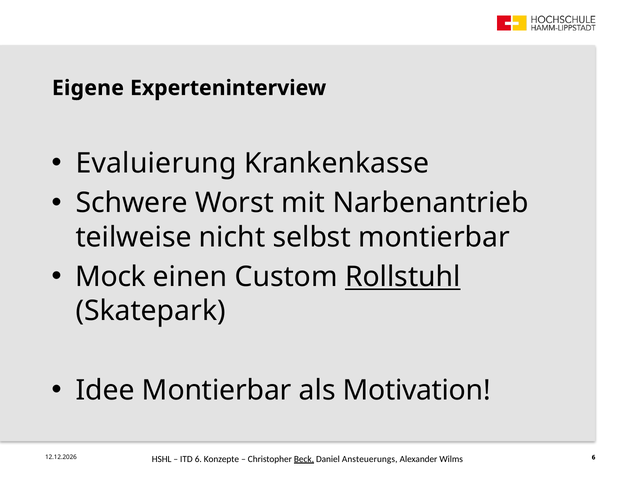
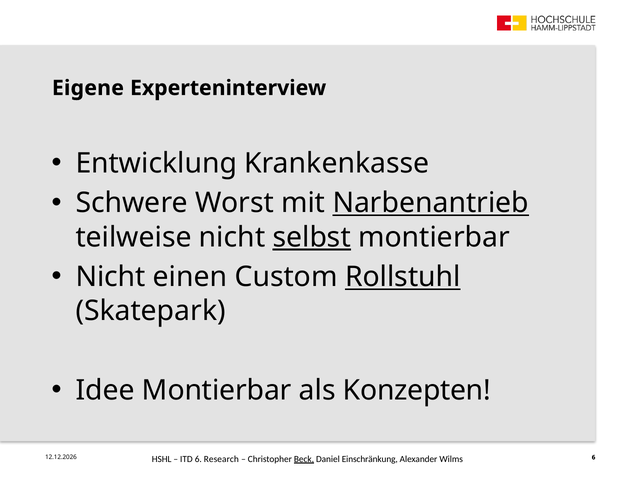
Evaluierung: Evaluierung -> Entwicklung
Narbenantrieb underline: none -> present
selbst underline: none -> present
Mock at (111, 277): Mock -> Nicht
Motivation: Motivation -> Konzepten
Konzepte: Konzepte -> Research
Ansteuerungs: Ansteuerungs -> Einschränkung
